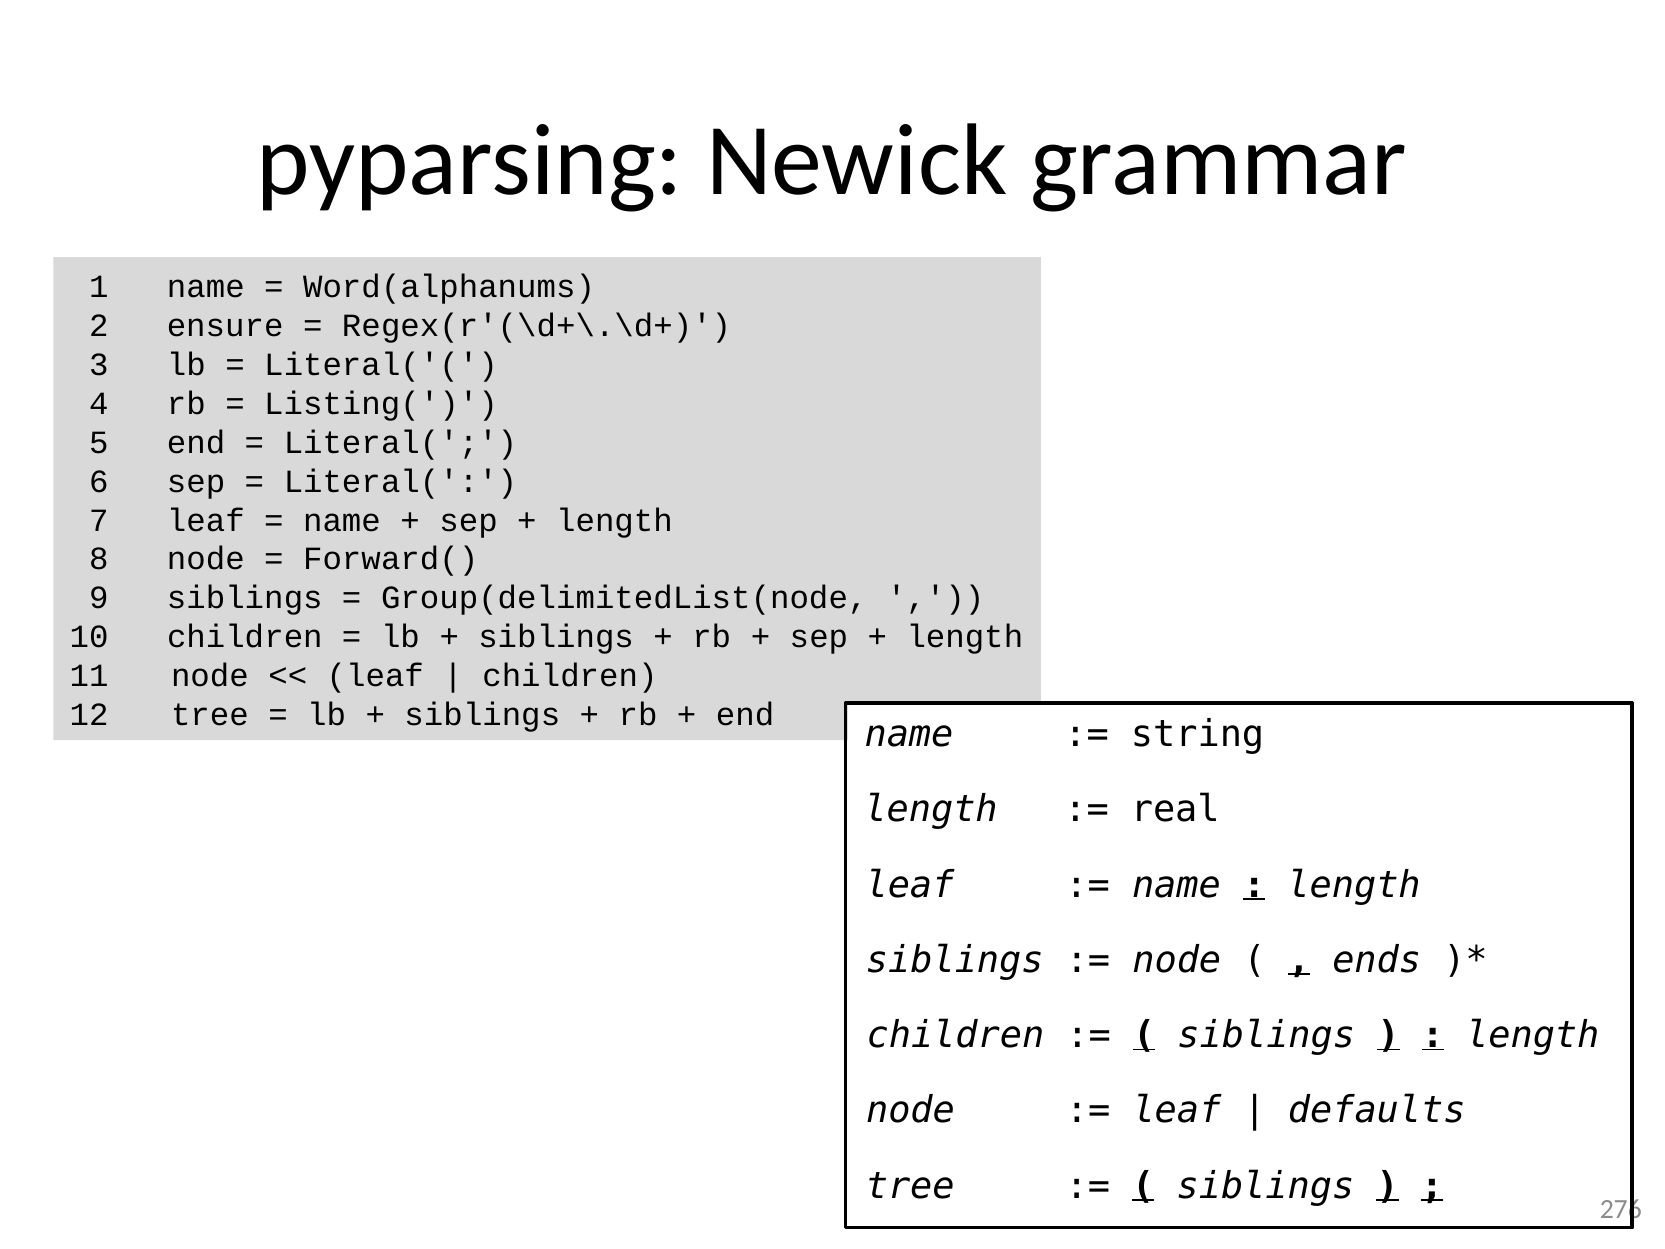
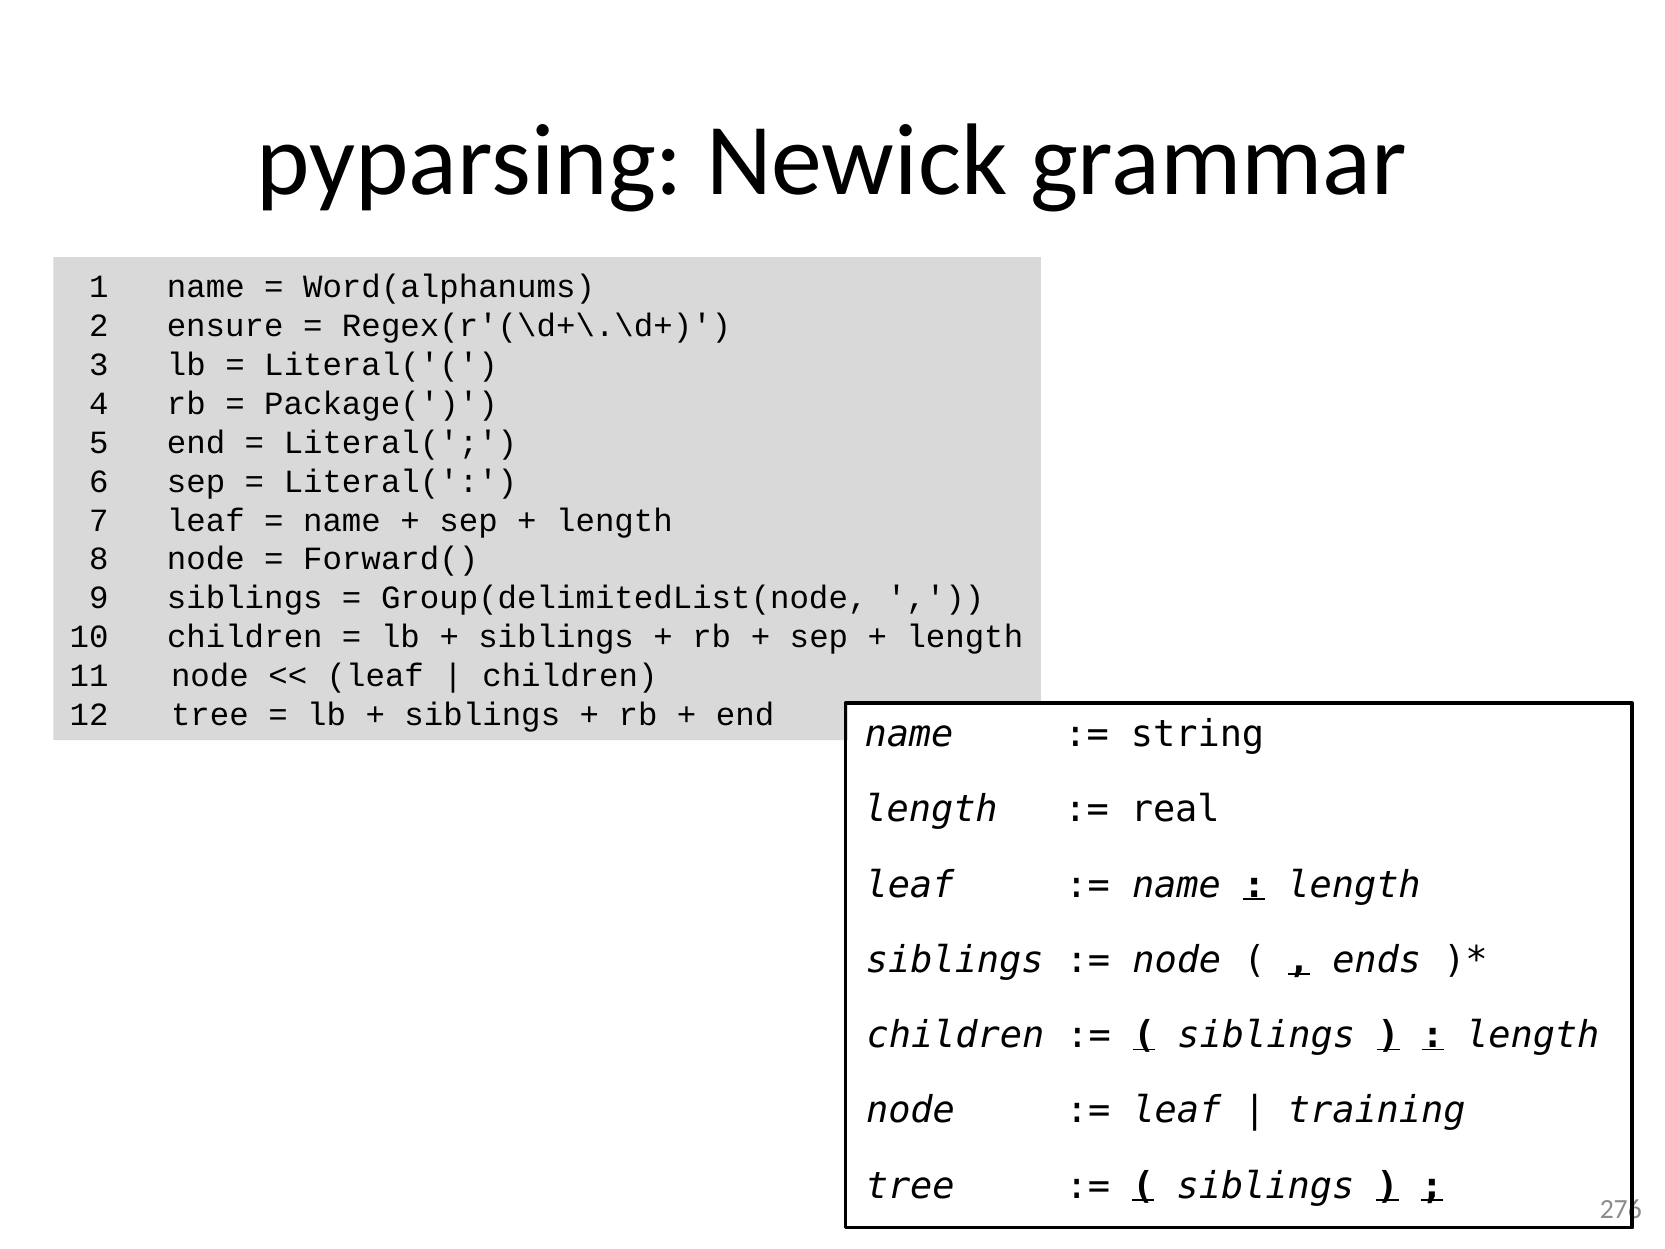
Listing(: Listing( -> Package(
defaults: defaults -> training
